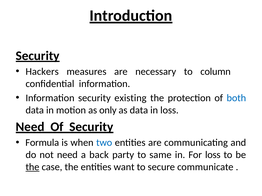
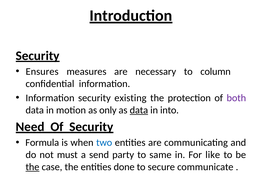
Hackers: Hackers -> Ensures
both colour: blue -> purple
data at (139, 110) underline: none -> present
in loss: loss -> into
not need: need -> must
back: back -> send
For loss: loss -> like
want: want -> done
